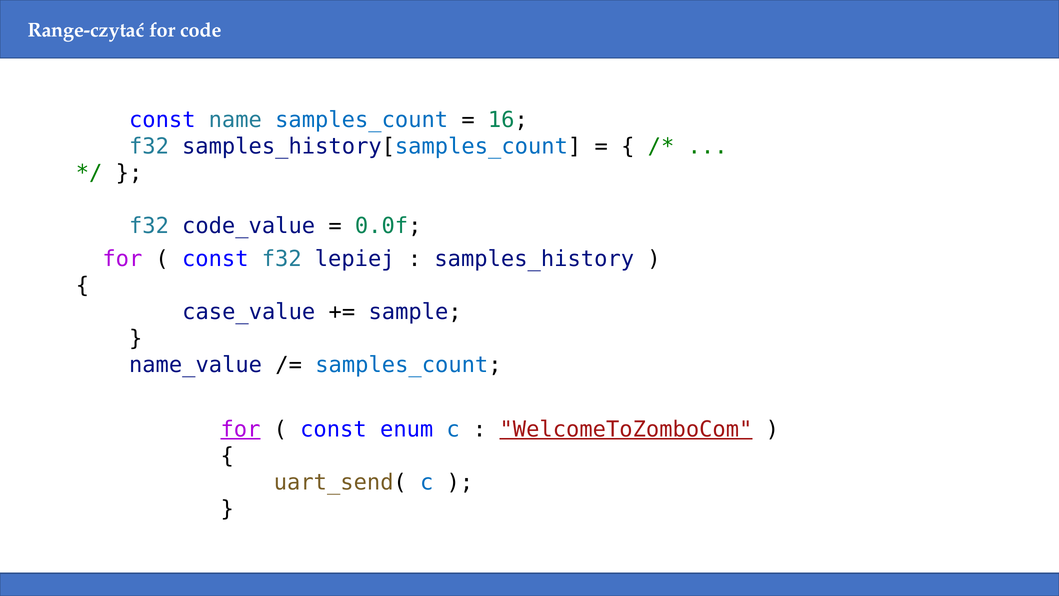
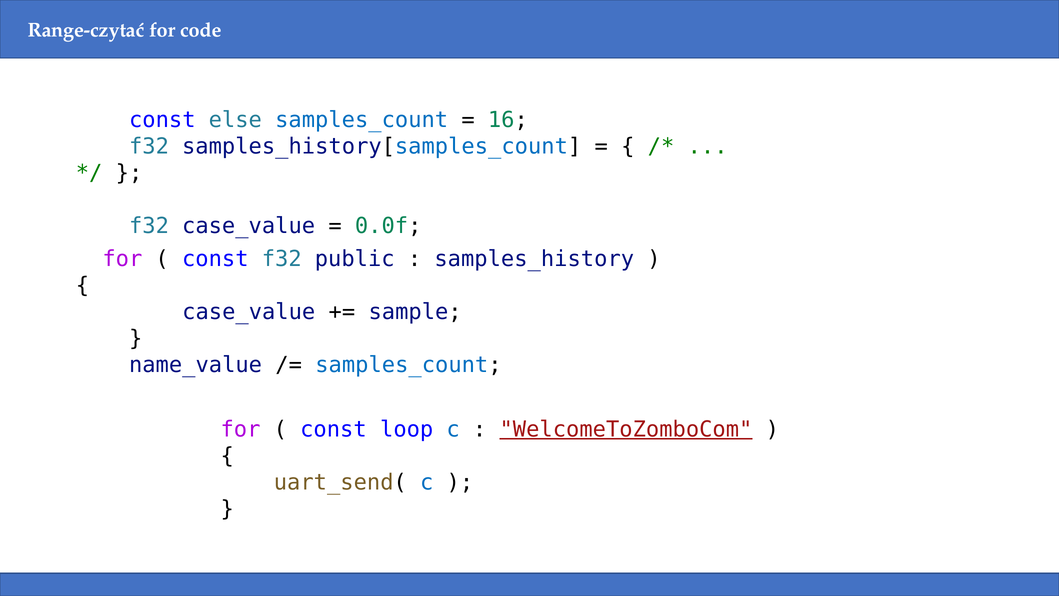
name: name -> else
f32 code_value: code_value -> case_value
lepiej: lepiej -> public
for at (240, 429) underline: present -> none
enum: enum -> loop
